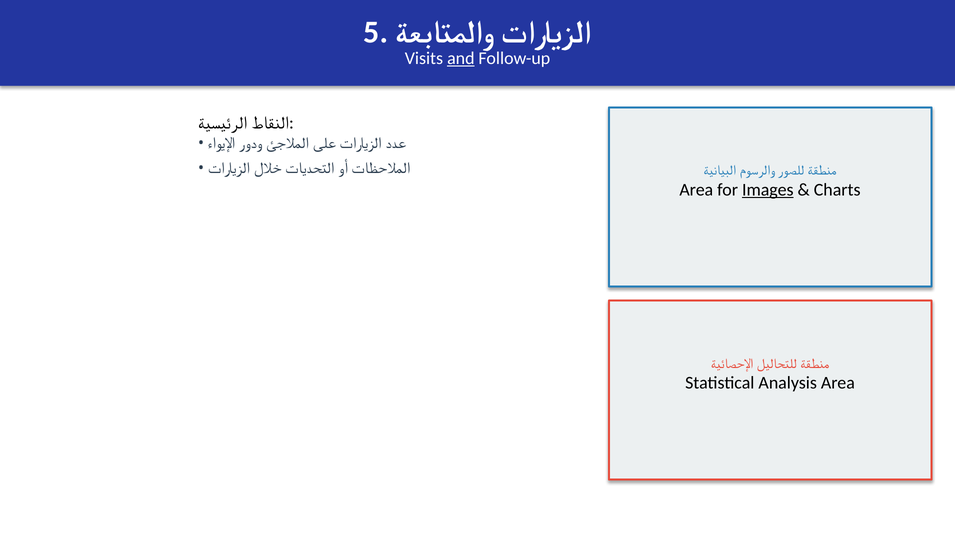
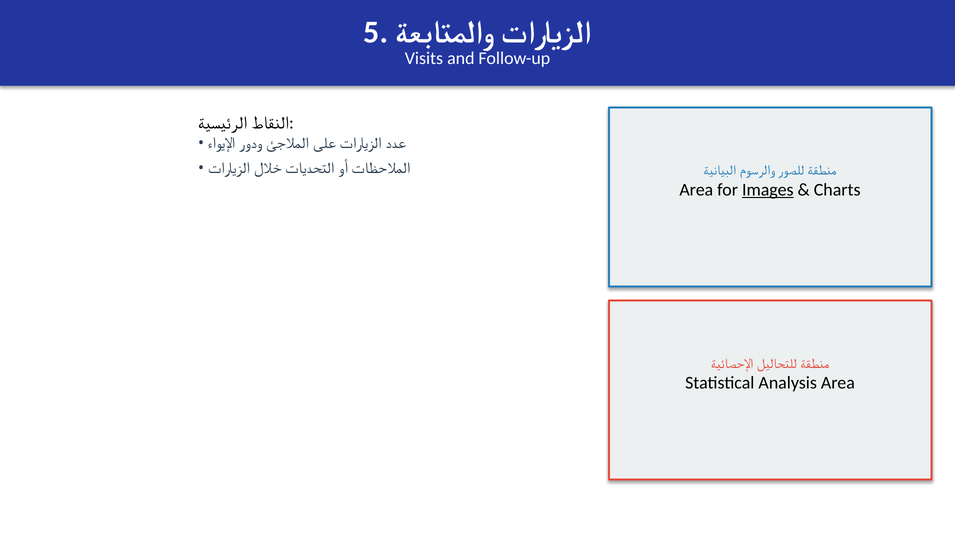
and underline: present -> none
